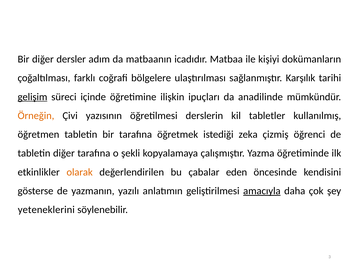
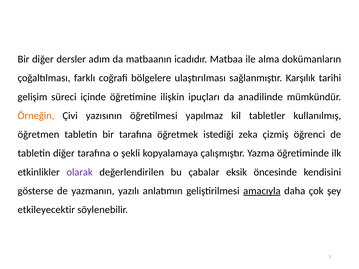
kişiyi: kişiyi -> alma
gelişim underline: present -> none
derslerin: derslerin -> yapılmaz
olarak colour: orange -> purple
eden: eden -> eksik
yeteneklerini: yeteneklerini -> etkileyecektir
